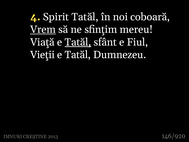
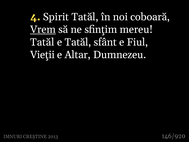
Viaţă at (42, 42): Viaţă -> Tatăl
Tatăl at (78, 42) underline: present -> none
Tatăl at (78, 55): Tatăl -> Altar
